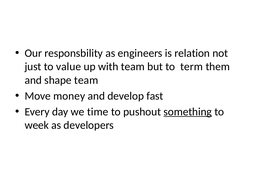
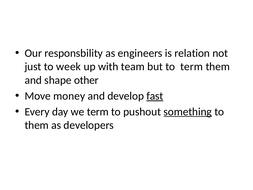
value: value -> week
shape team: team -> other
fast underline: none -> present
we time: time -> term
week at (37, 125): week -> them
